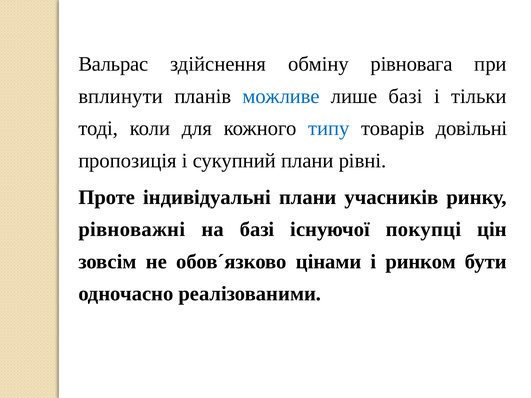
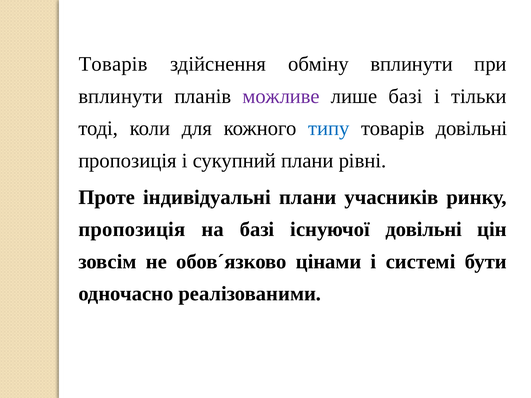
Вальрас at (113, 64): Вальрас -> Товарів
обміну рівновага: рівновага -> вплинути
можливе colour: blue -> purple
рівноважні at (132, 230): рівноважні -> пропозиція
існуючої покупці: покупці -> довільні
ринком: ринком -> системі
